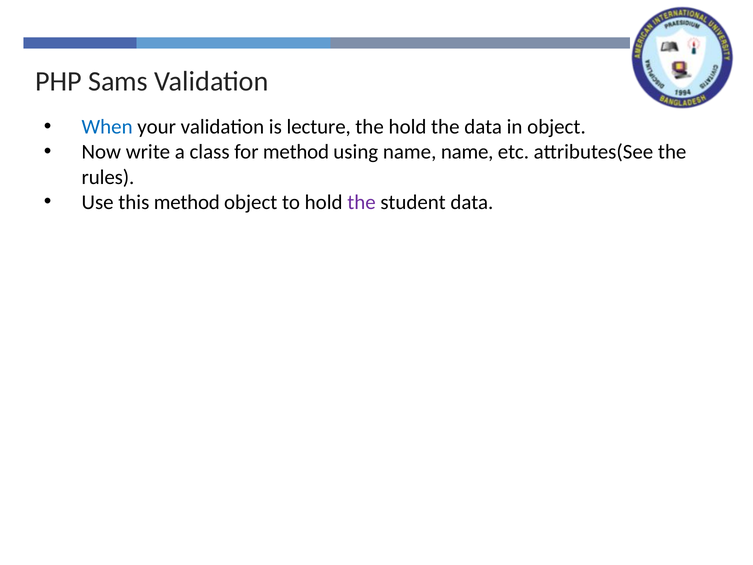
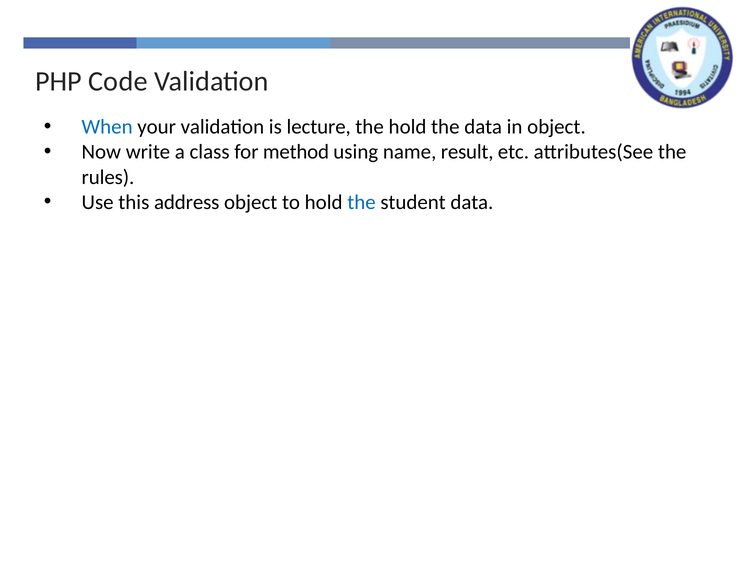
Sams: Sams -> Code
name name: name -> result
this method: method -> address
the at (362, 202) colour: purple -> blue
